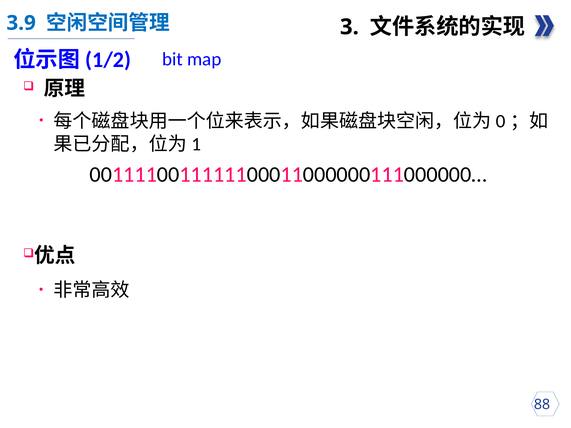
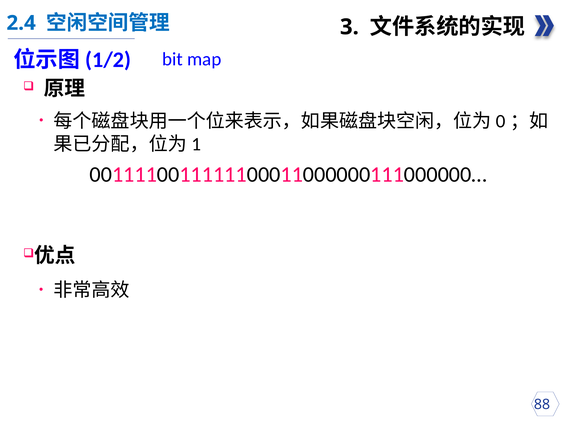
3.9: 3.9 -> 2.4
